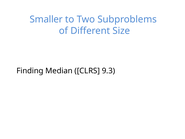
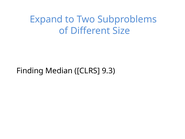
Smaller: Smaller -> Expand
